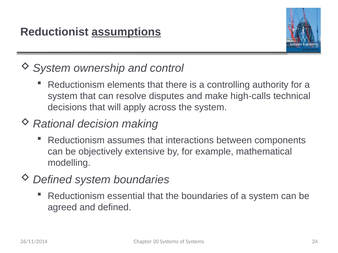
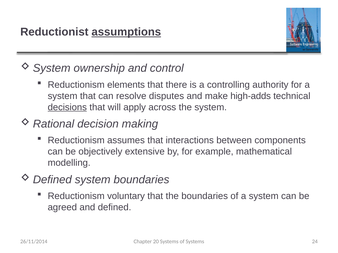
high-calls: high-calls -> high-adds
decisions underline: none -> present
essential: essential -> voluntary
